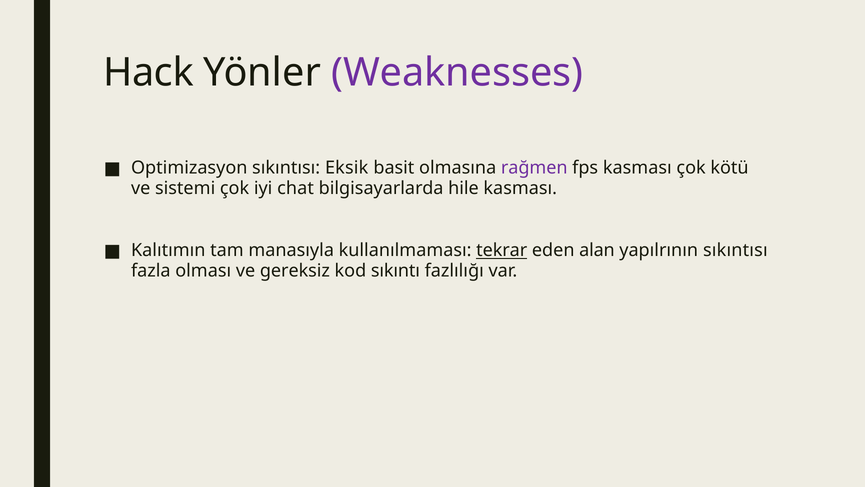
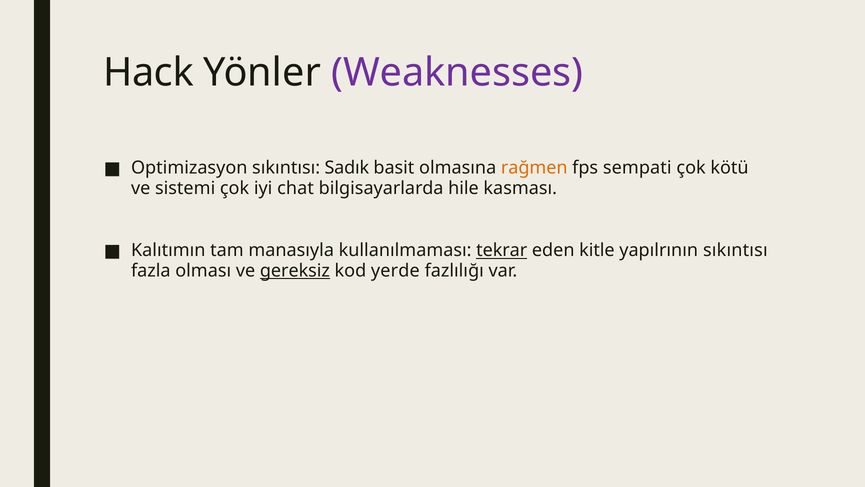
Eksik: Eksik -> Sadık
rağmen colour: purple -> orange
fps kasması: kasması -> sempati
alan: alan -> kitle
gereksiz underline: none -> present
sıkıntı: sıkıntı -> yerde
